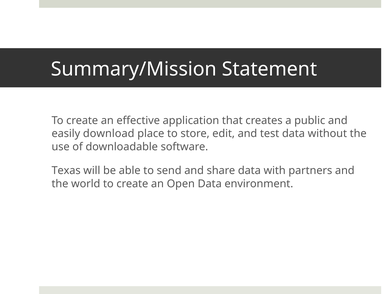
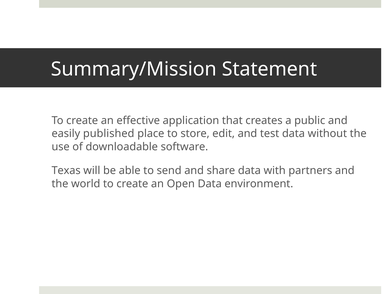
download: download -> published
